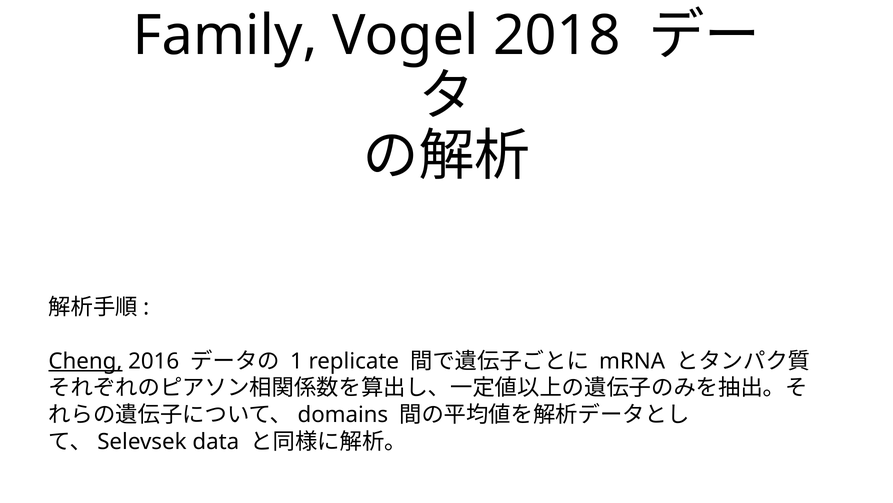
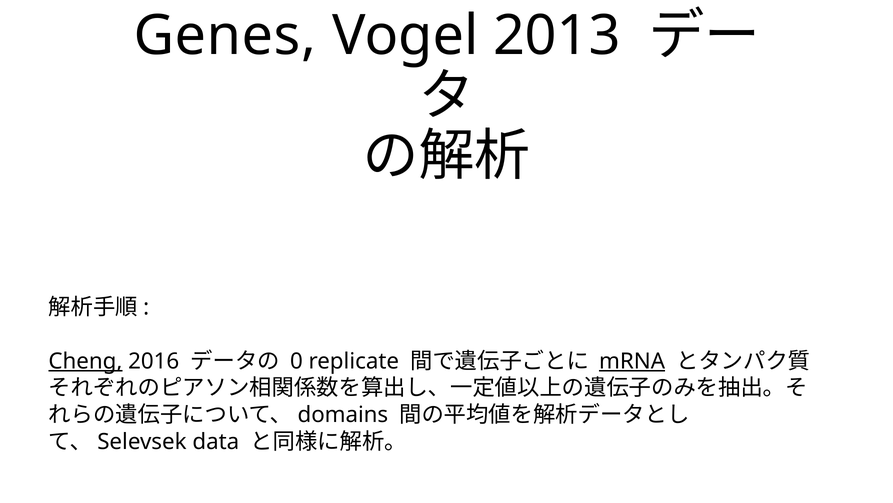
Family: Family -> Genes
2018: 2018 -> 2013
1: 1 -> 0
mRNA underline: none -> present
